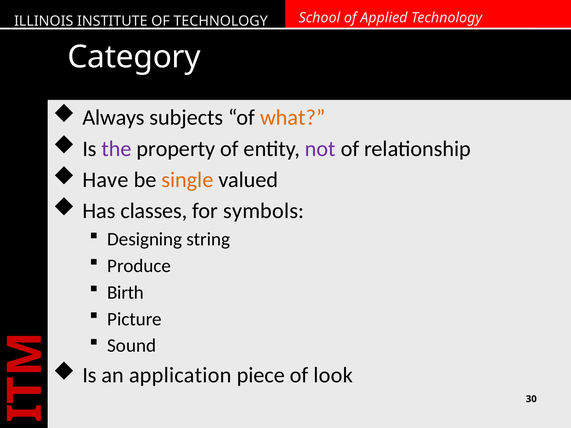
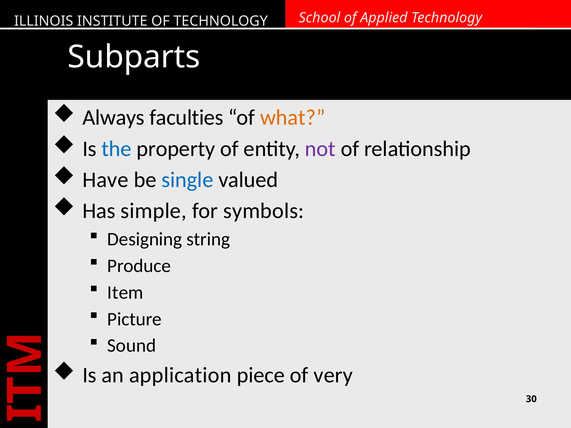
Category: Category -> Subparts
subjects: subjects -> faculties
the colour: purple -> blue
single colour: orange -> blue
classes: classes -> simple
Birth: Birth -> Item
look: look -> very
